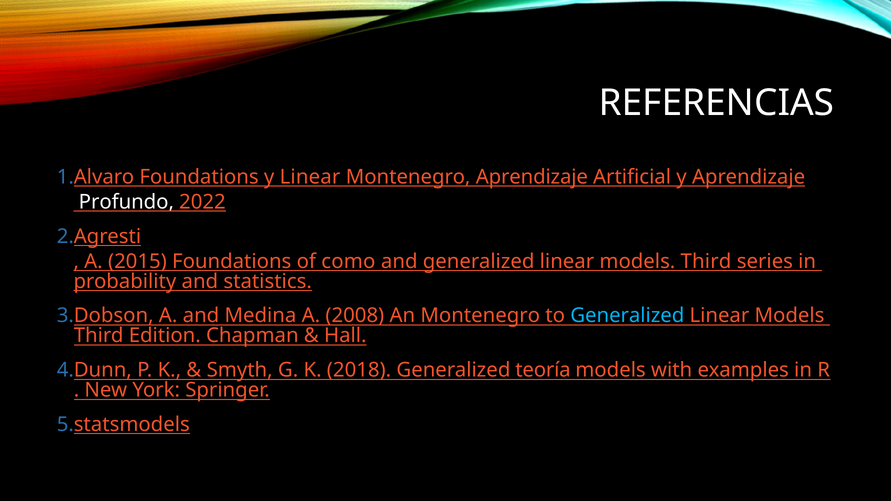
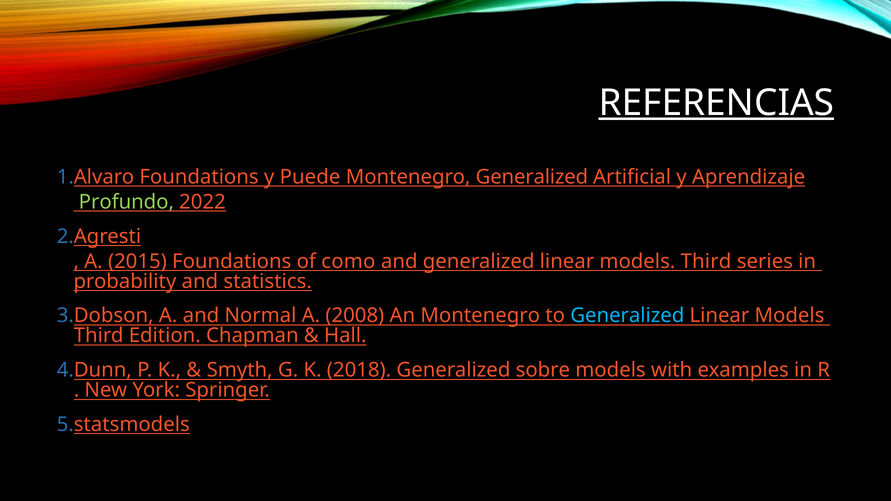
REFERENCIAS underline: none -> present
y Linear: Linear -> Puede
Montenegro Aprendizaje: Aprendizaje -> Generalized
Profundo colour: white -> light green
Medina: Medina -> Normal
teoría: teoría -> sobre
